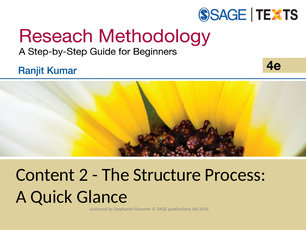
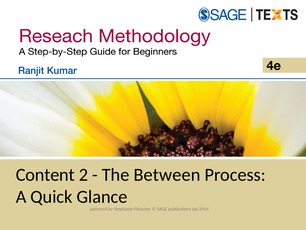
Structure: Structure -> Between
